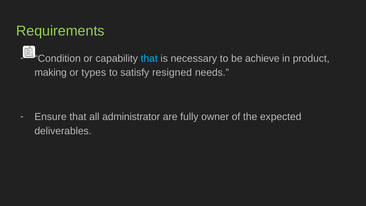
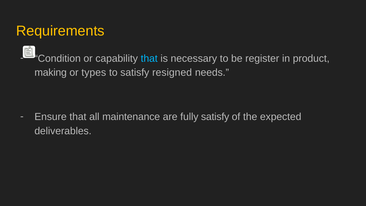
Requirements colour: light green -> yellow
achieve: achieve -> register
administrator: administrator -> maintenance
fully owner: owner -> satisfy
